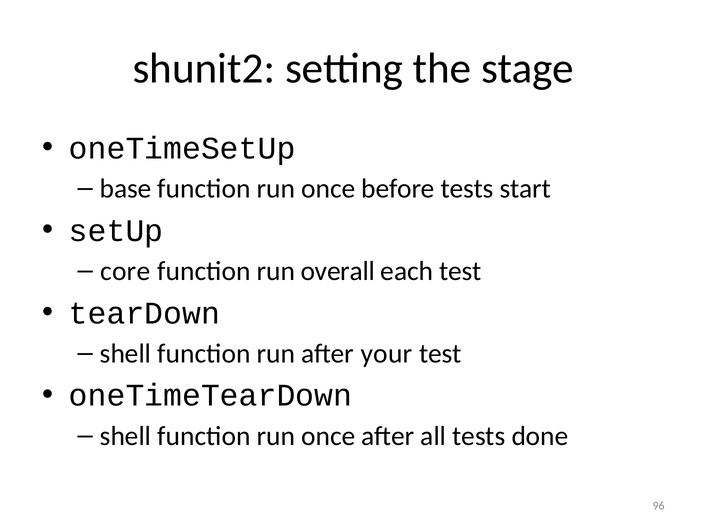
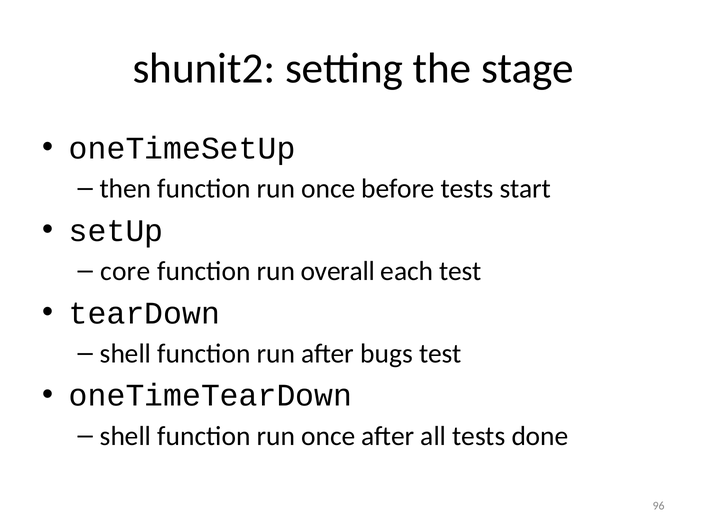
base: base -> then
your: your -> bugs
